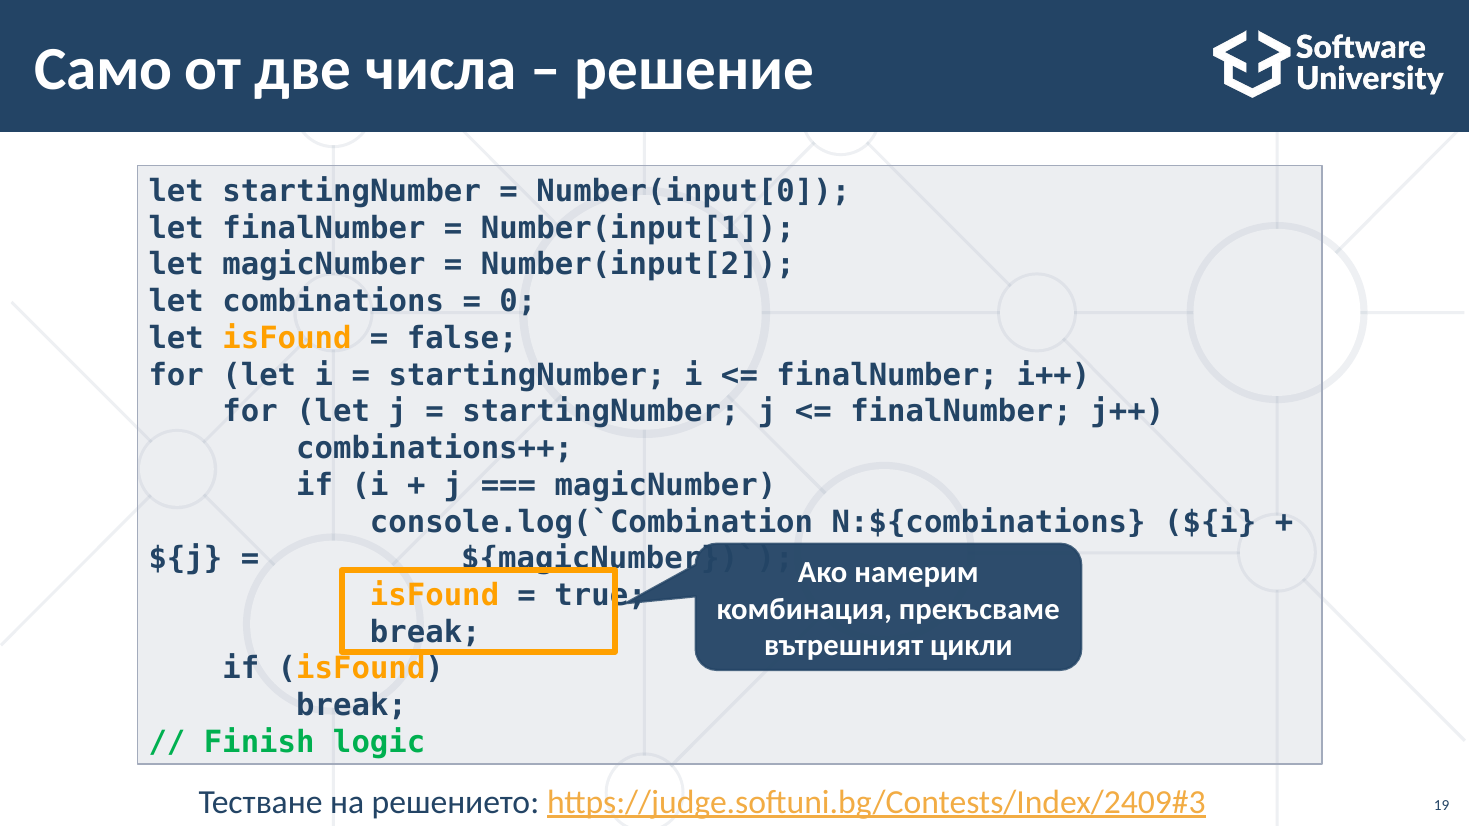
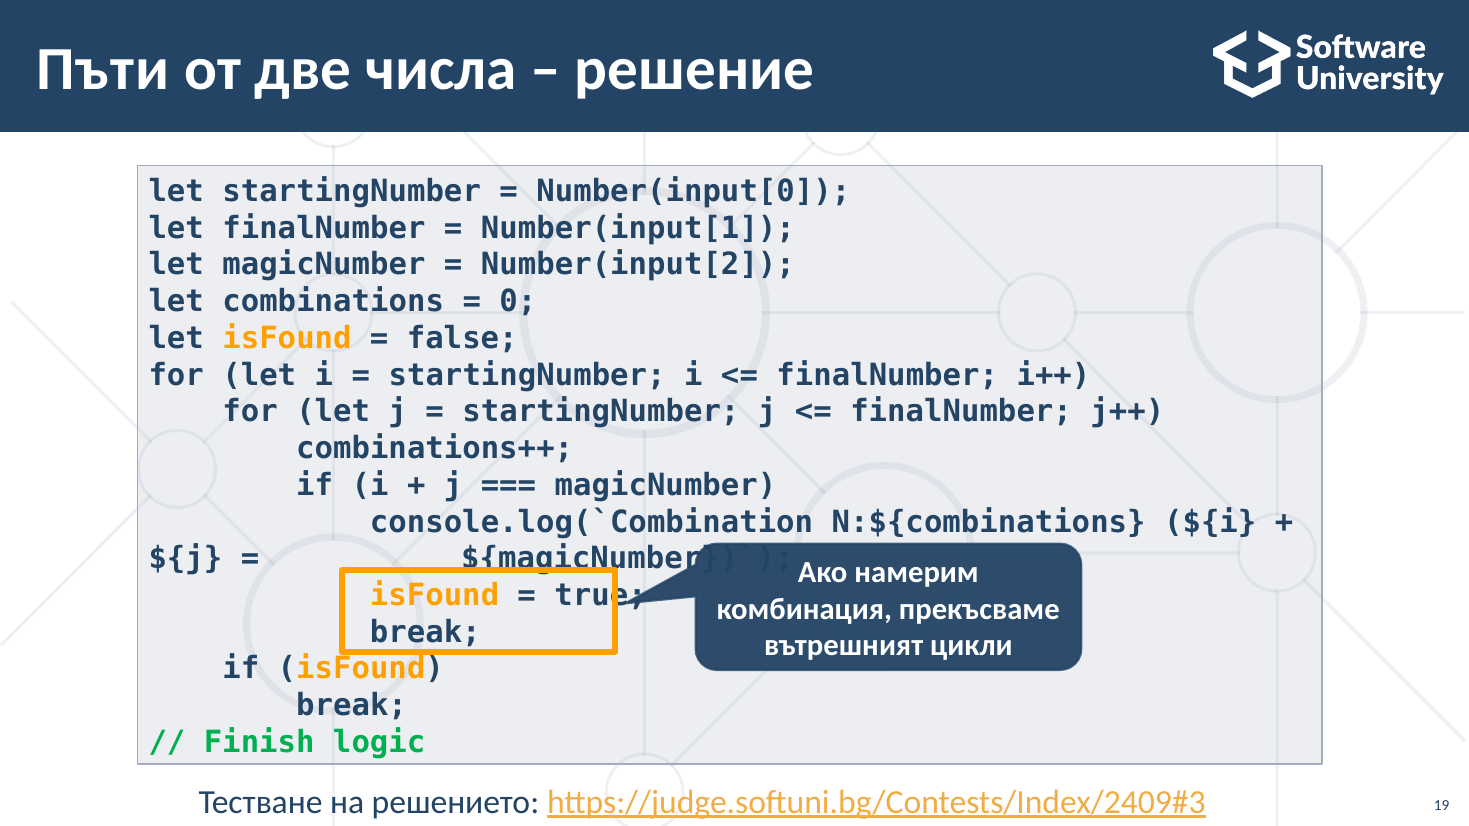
Само: Само -> Пъти
